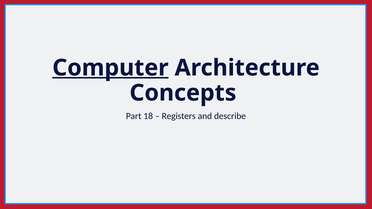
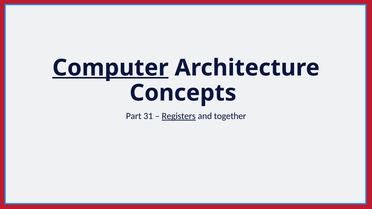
18: 18 -> 31
Registers underline: none -> present
describe: describe -> together
